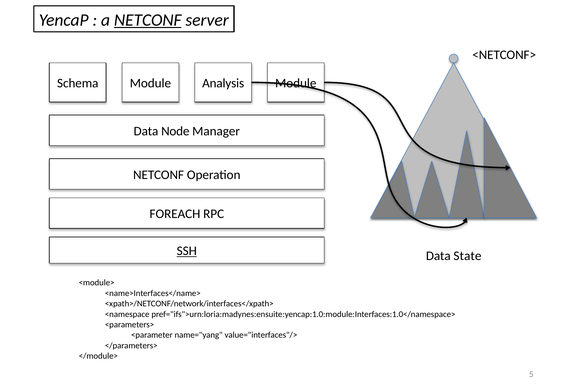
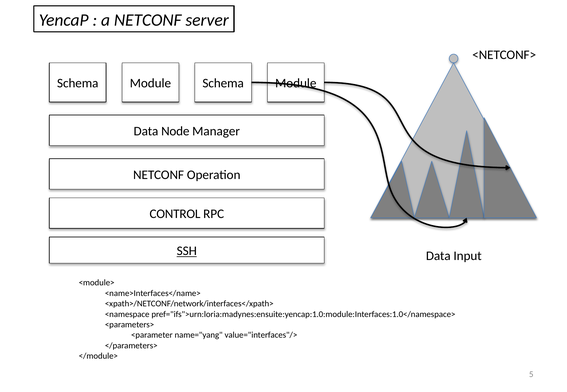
NETCONF at (148, 20) underline: present -> none
Module Analysis: Analysis -> Schema
FOREACH: FOREACH -> CONTROL
State: State -> Input
